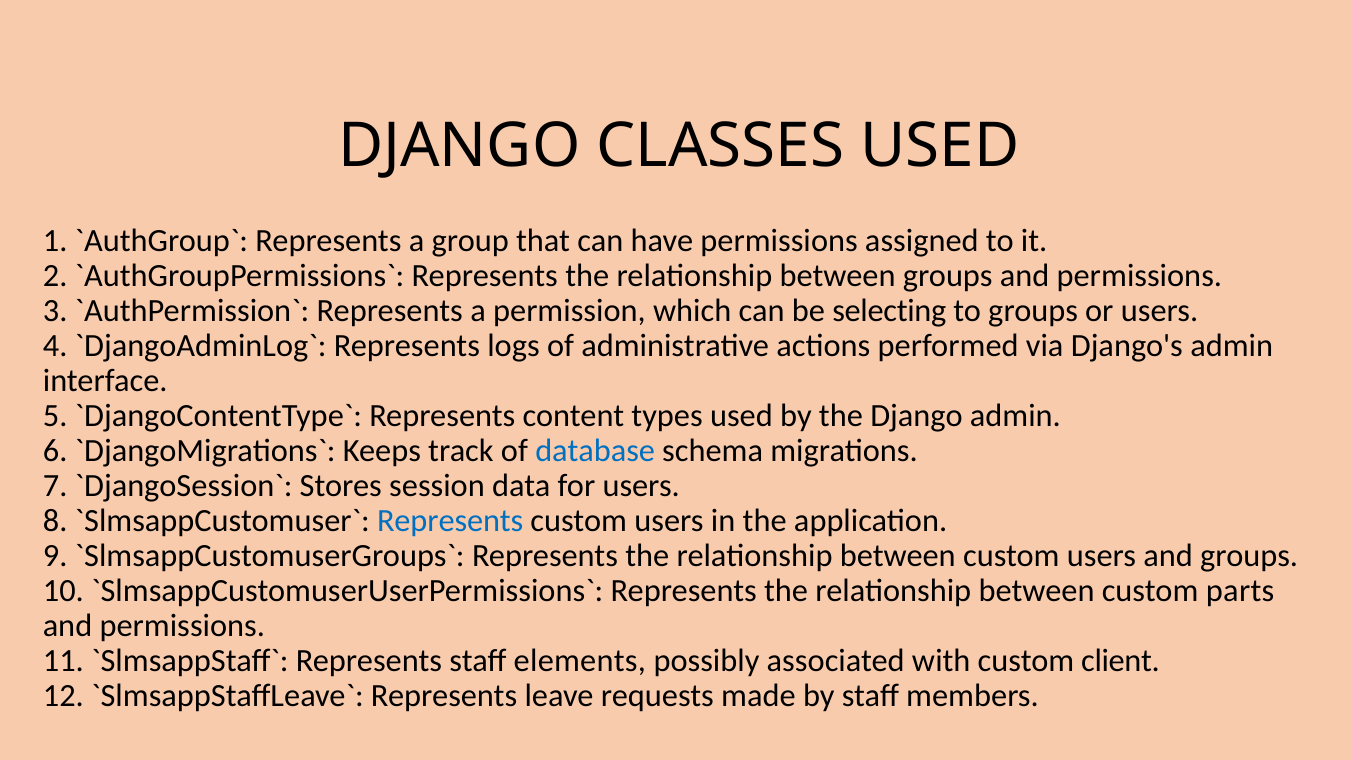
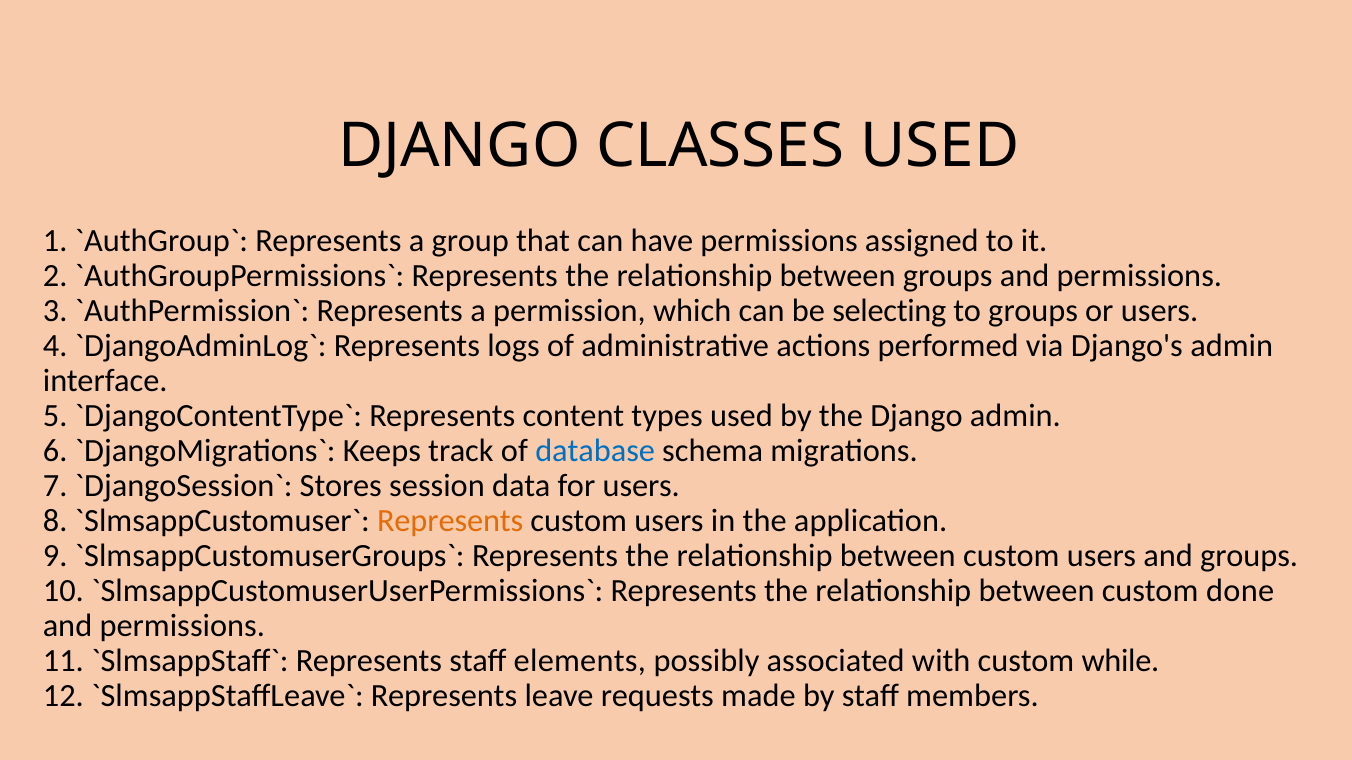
Represents at (450, 521) colour: blue -> orange
parts: parts -> done
client: client -> while
